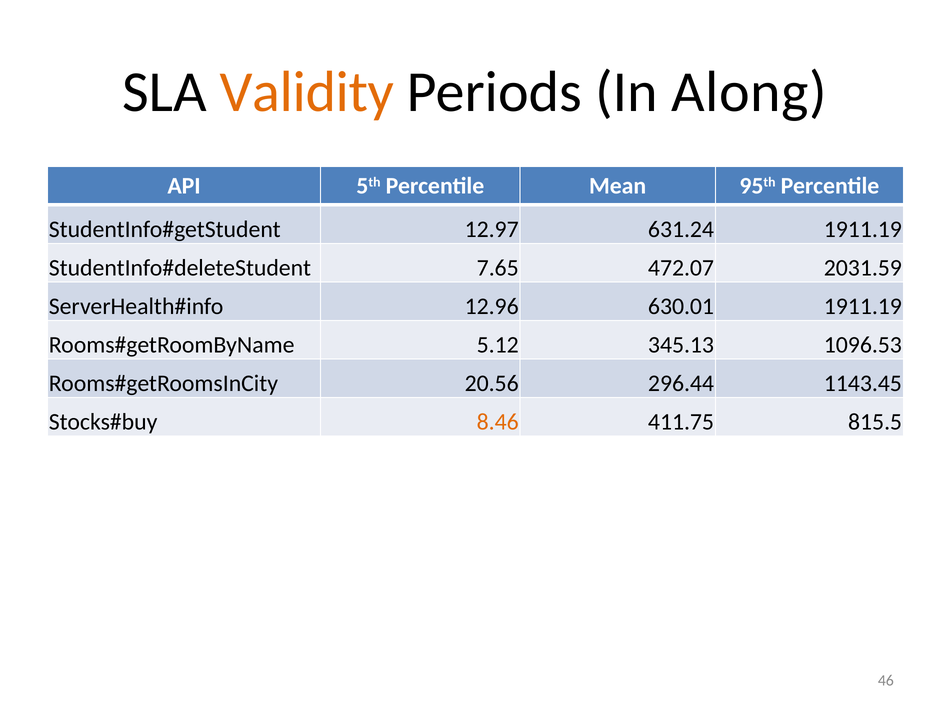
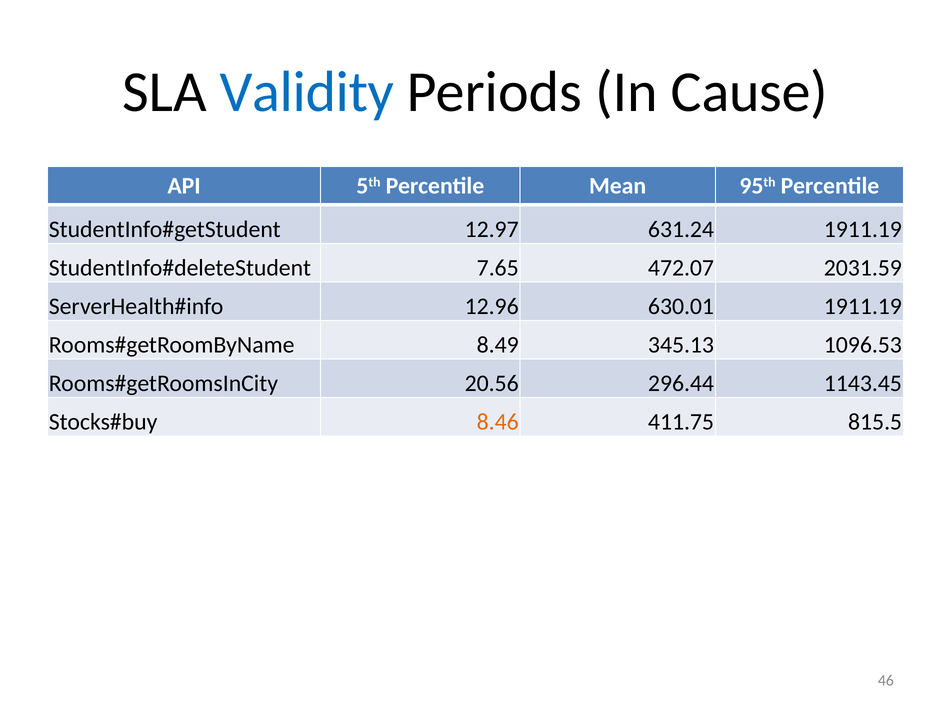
Validity colour: orange -> blue
Along: Along -> Cause
5.12: 5.12 -> 8.49
